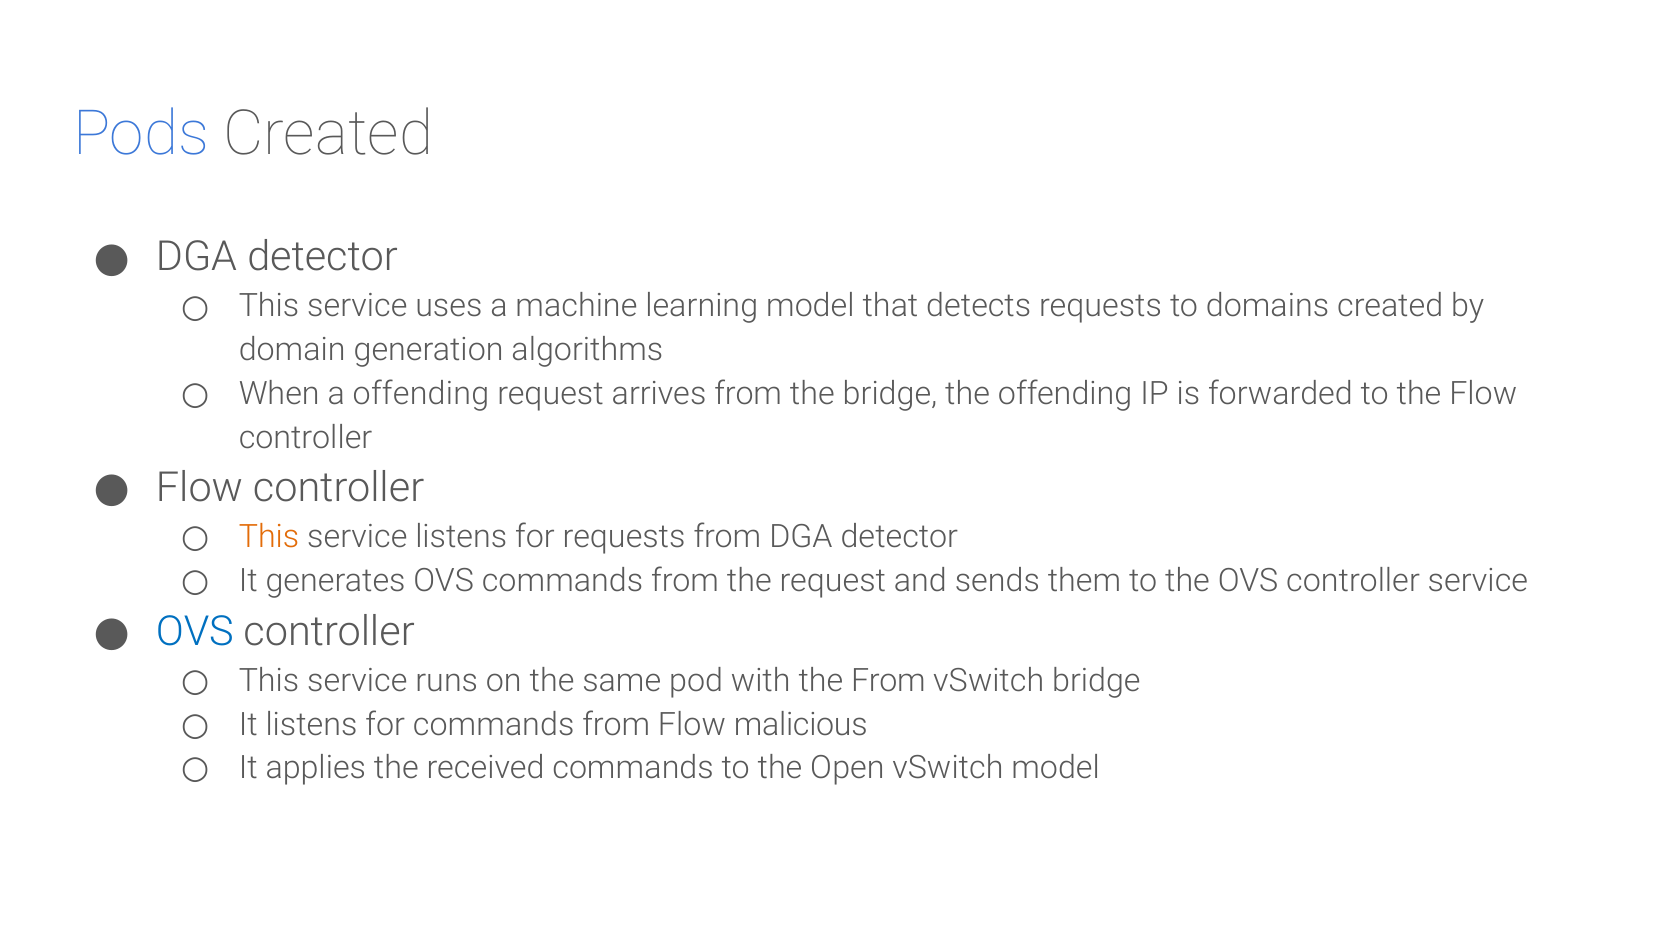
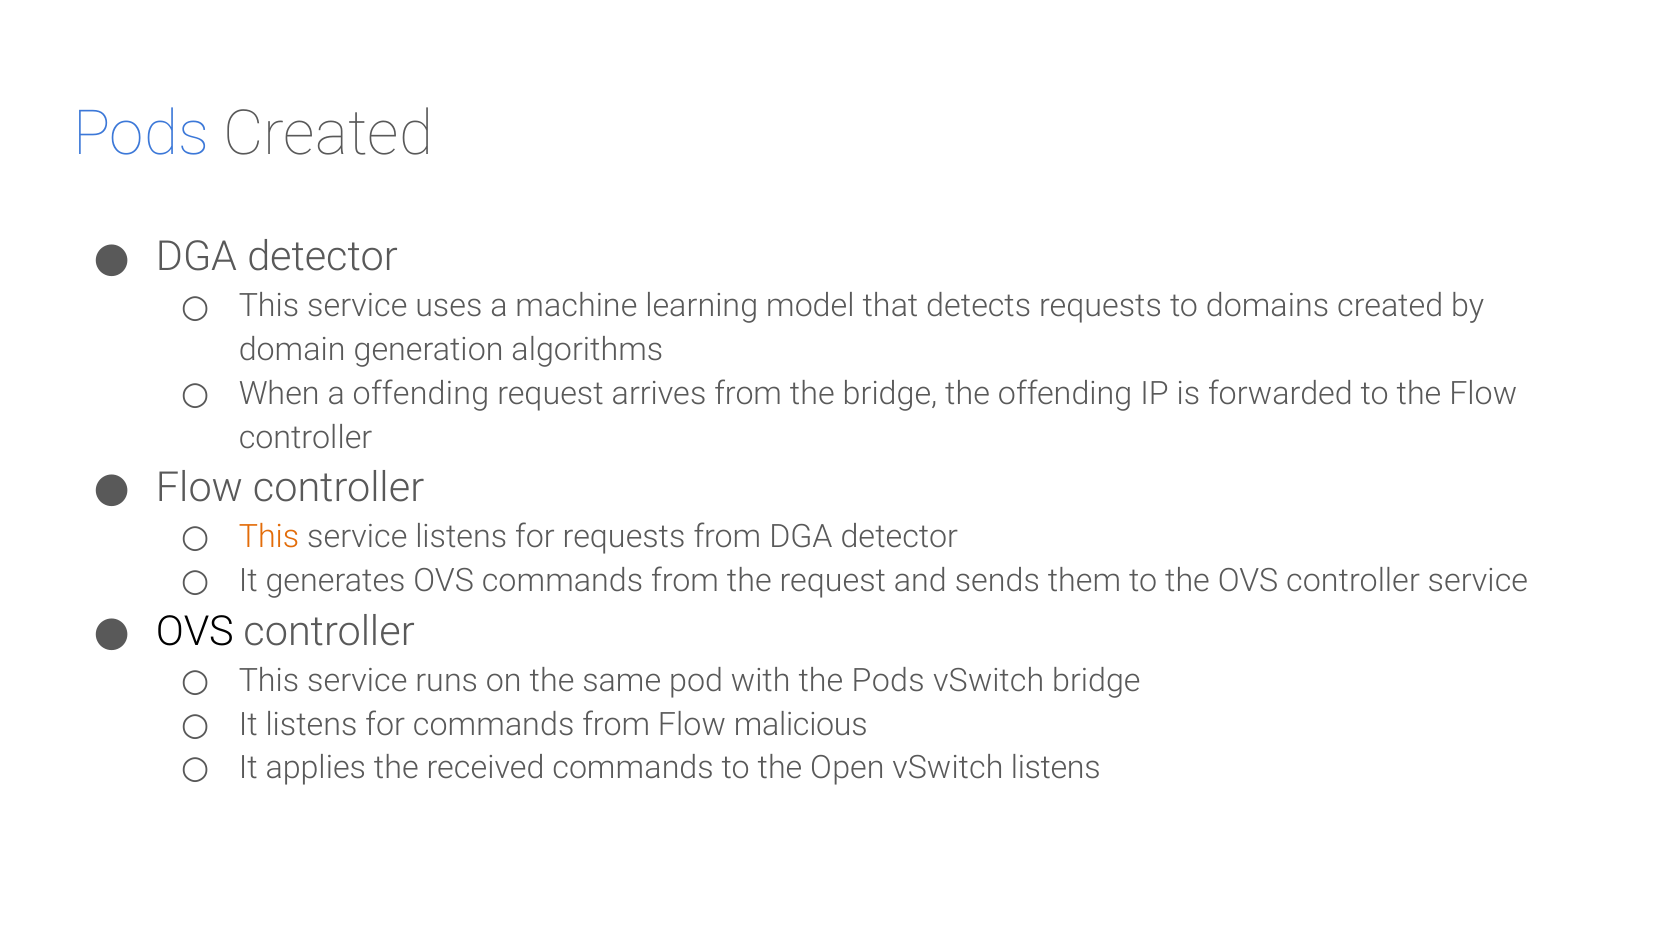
OVS at (195, 632) colour: blue -> black
the From: From -> Pods
vSwitch model: model -> listens
